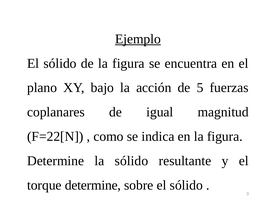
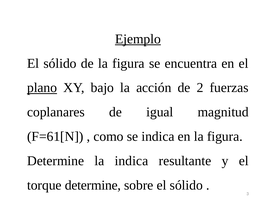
plano underline: none -> present
5: 5 -> 2
F=22[N: F=22[N -> F=61[N
la sólido: sólido -> indica
